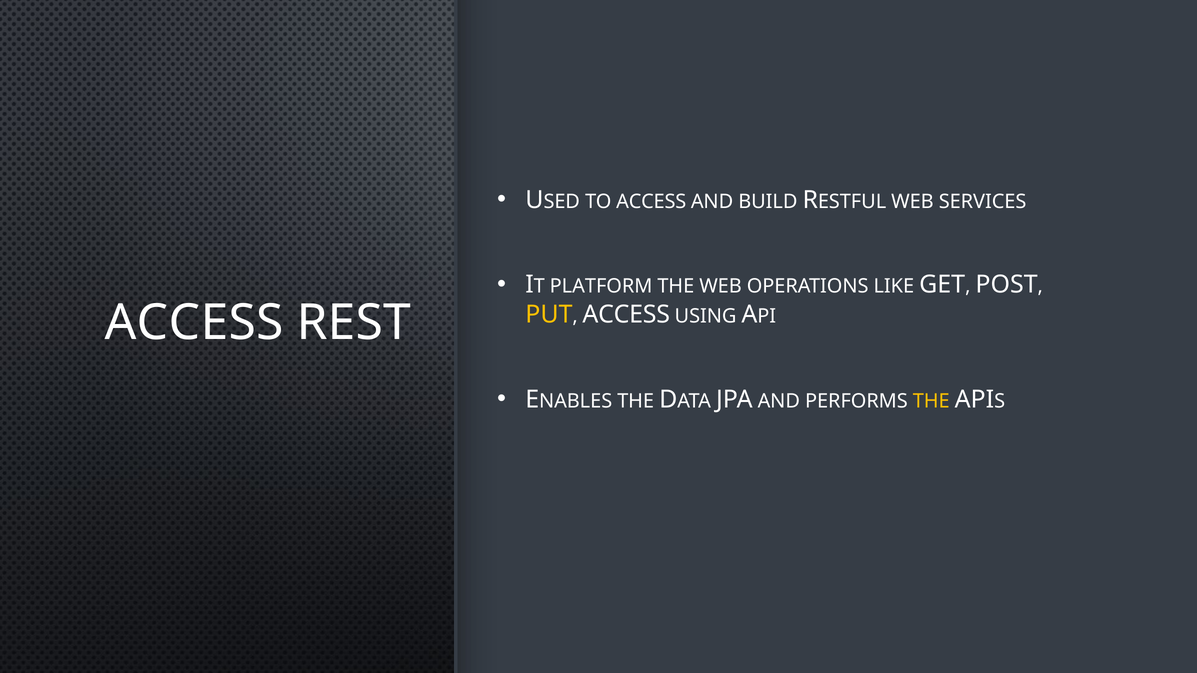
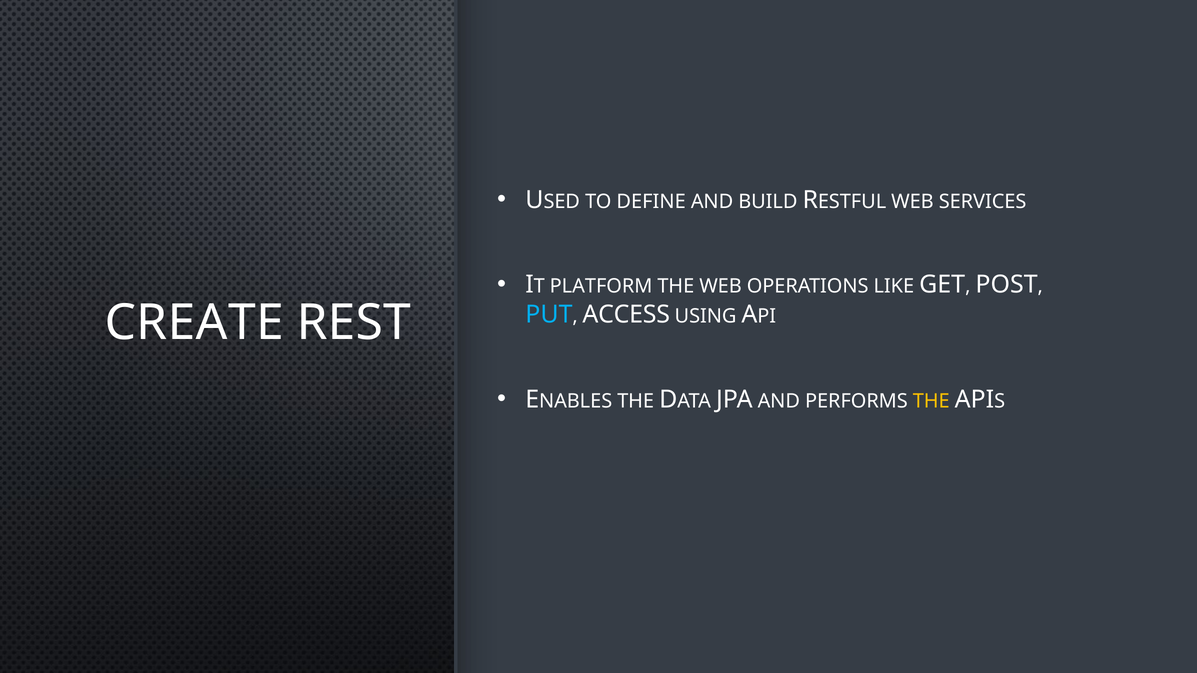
TO ACCESS: ACCESS -> DEFINE
PUT colour: yellow -> light blue
ACCESS at (194, 323): ACCESS -> CREATE
